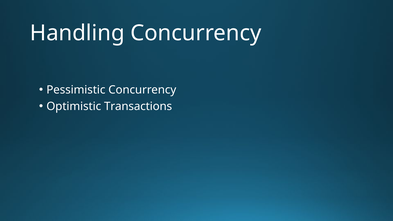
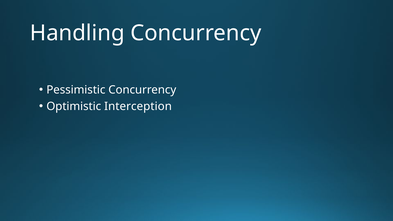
Transactions: Transactions -> Interception
